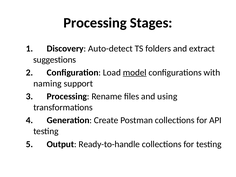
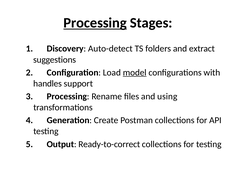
Processing underline: none -> present
naming: naming -> handles
Ready-to-handle: Ready-to-handle -> Ready-to-correct
